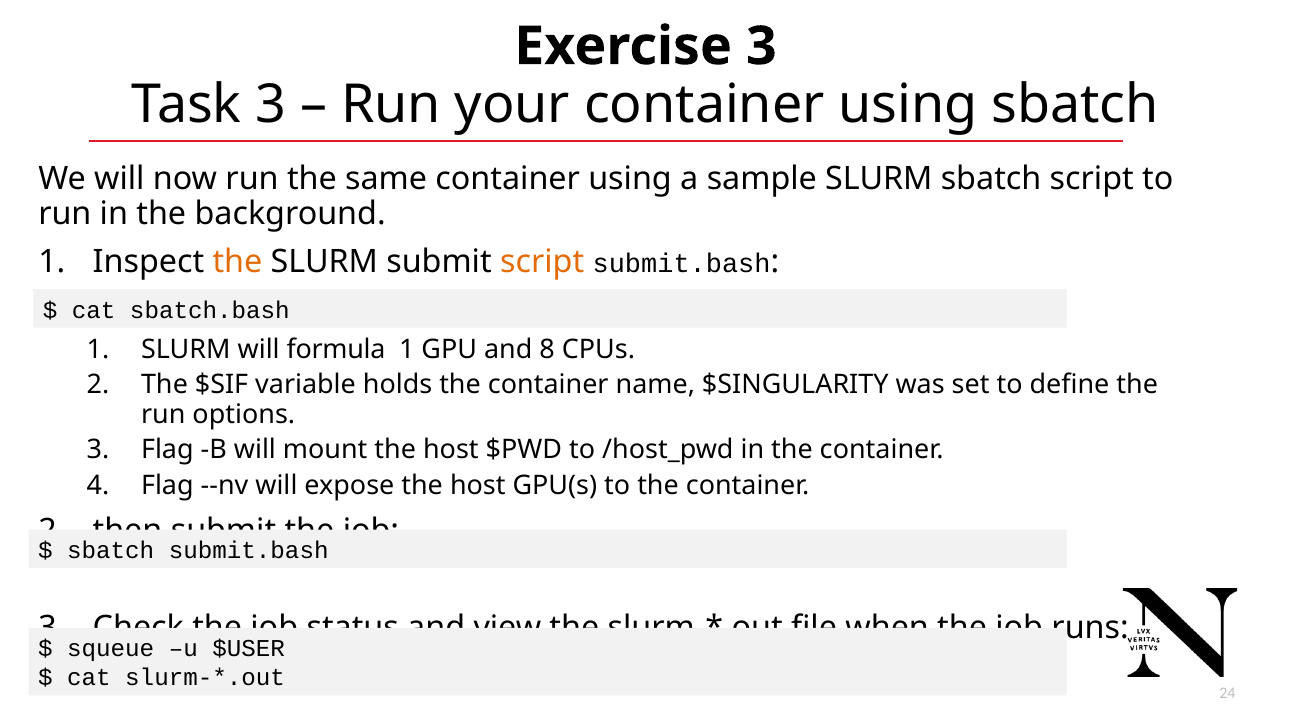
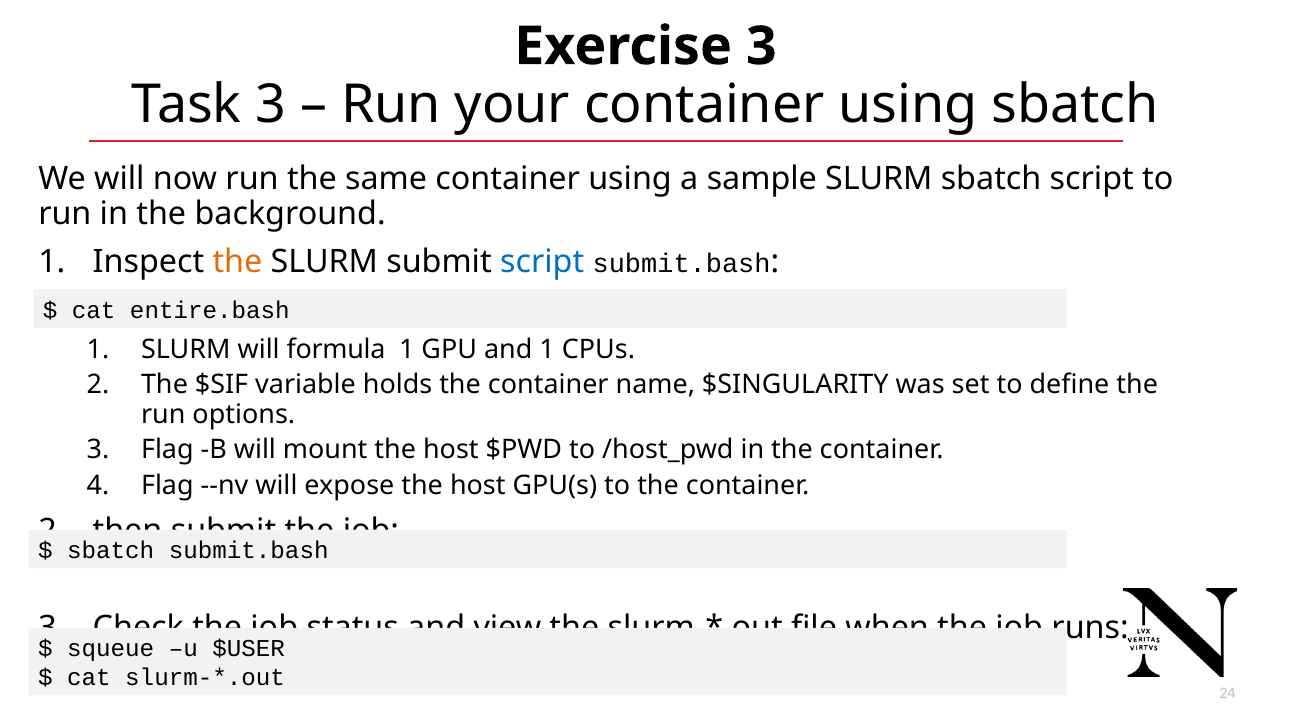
script at (542, 262) colour: orange -> blue
sbatch.bash: sbatch.bash -> entire.bash
and 8: 8 -> 1
